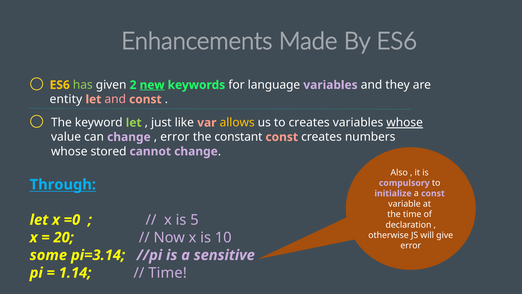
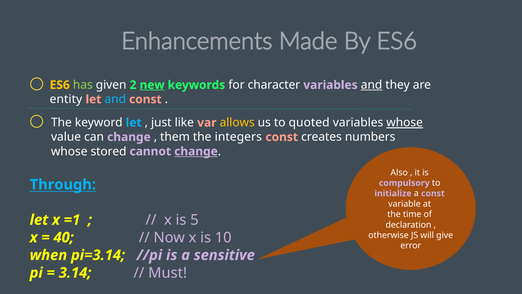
language: language -> character
and at (372, 85) underline: none -> present
and at (115, 99) colour: pink -> light blue
let at (134, 123) colour: light green -> light blue
to creates: creates -> quoted
error at (175, 137): error -> them
constant: constant -> integers
change at (196, 151) underline: none -> present
=0: =0 -> =1
20: 20 -> 40
some: some -> when
1.14: 1.14 -> 3.14
Time at (168, 272): Time -> Must
